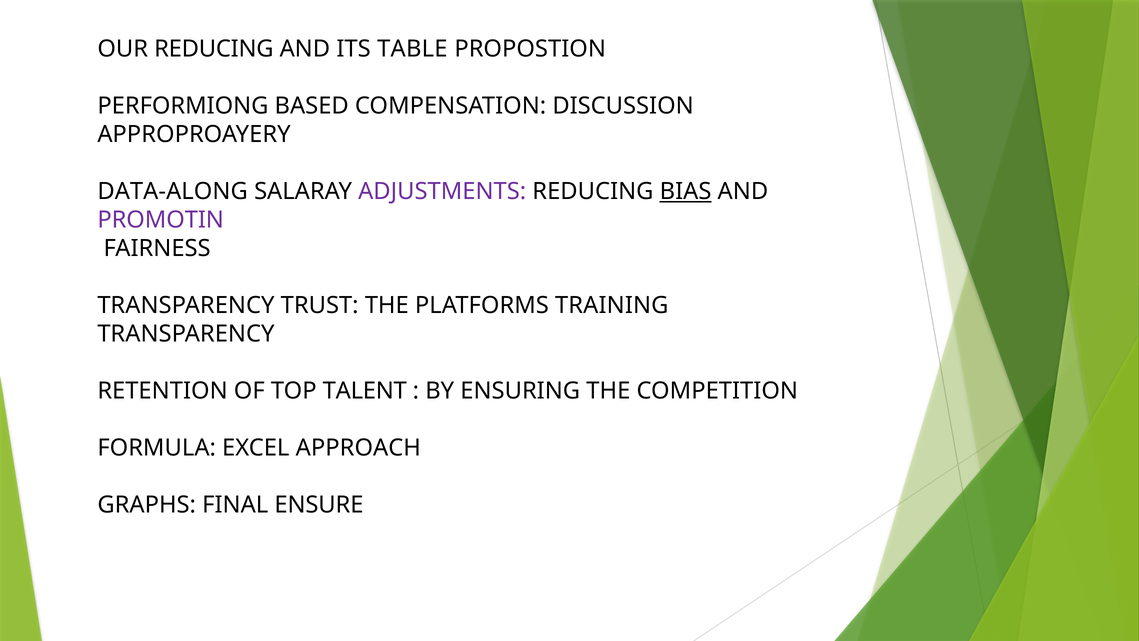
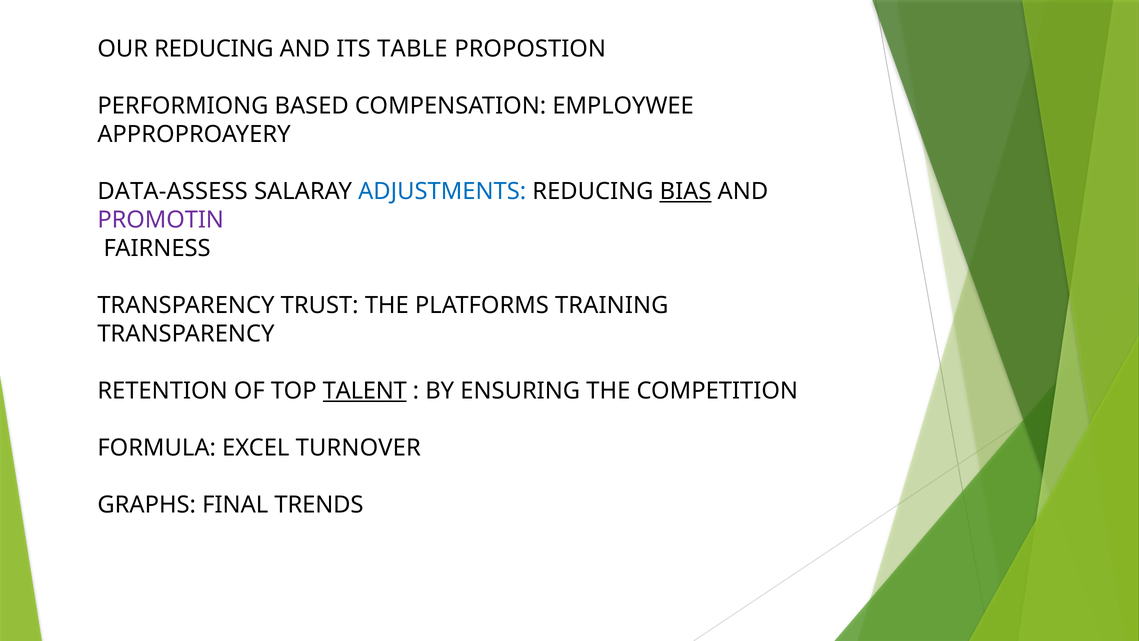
DISCUSSION: DISCUSSION -> EMPLOYWEE
DATA-ALONG: DATA-ALONG -> DATA-ASSESS
ADJUSTMENTS colour: purple -> blue
TALENT underline: none -> present
APPROACH: APPROACH -> TURNOVER
ENSURE: ENSURE -> TRENDS
